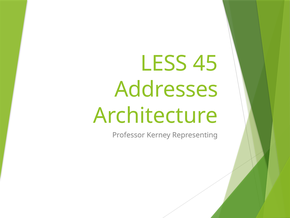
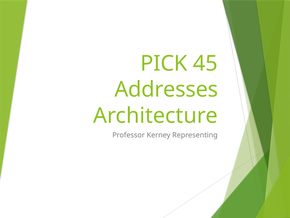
LESS: LESS -> PICK
